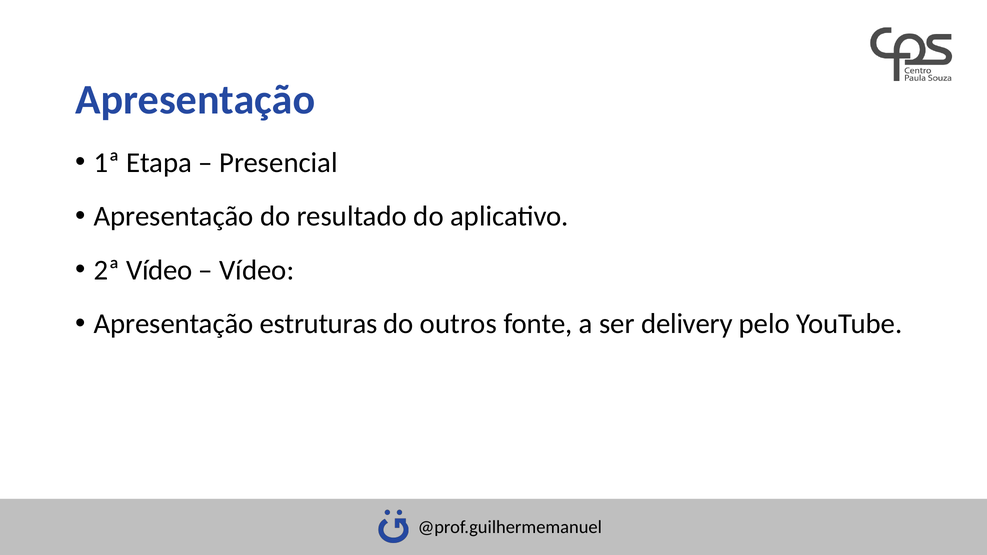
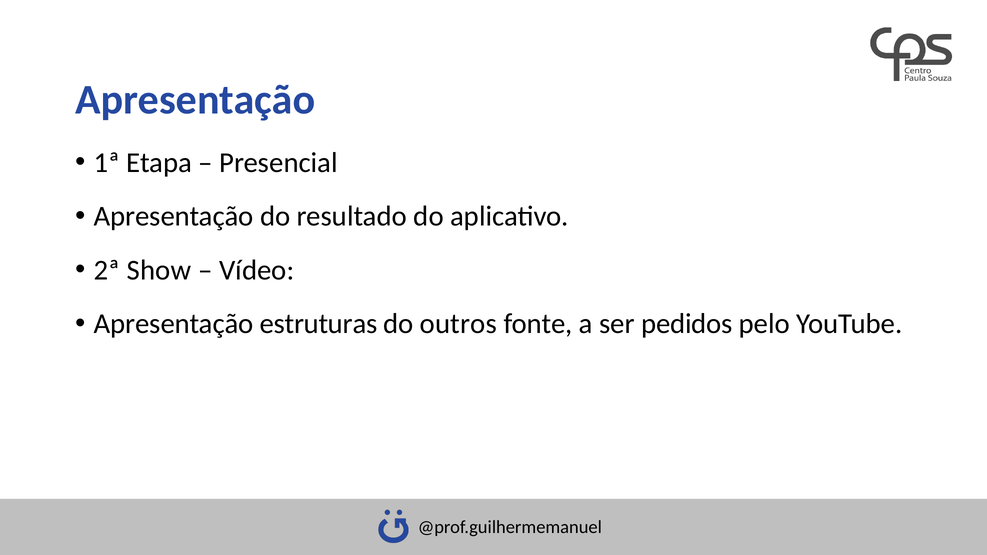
2ª Vídeo: Vídeo -> Show
delivery: delivery -> pedidos
